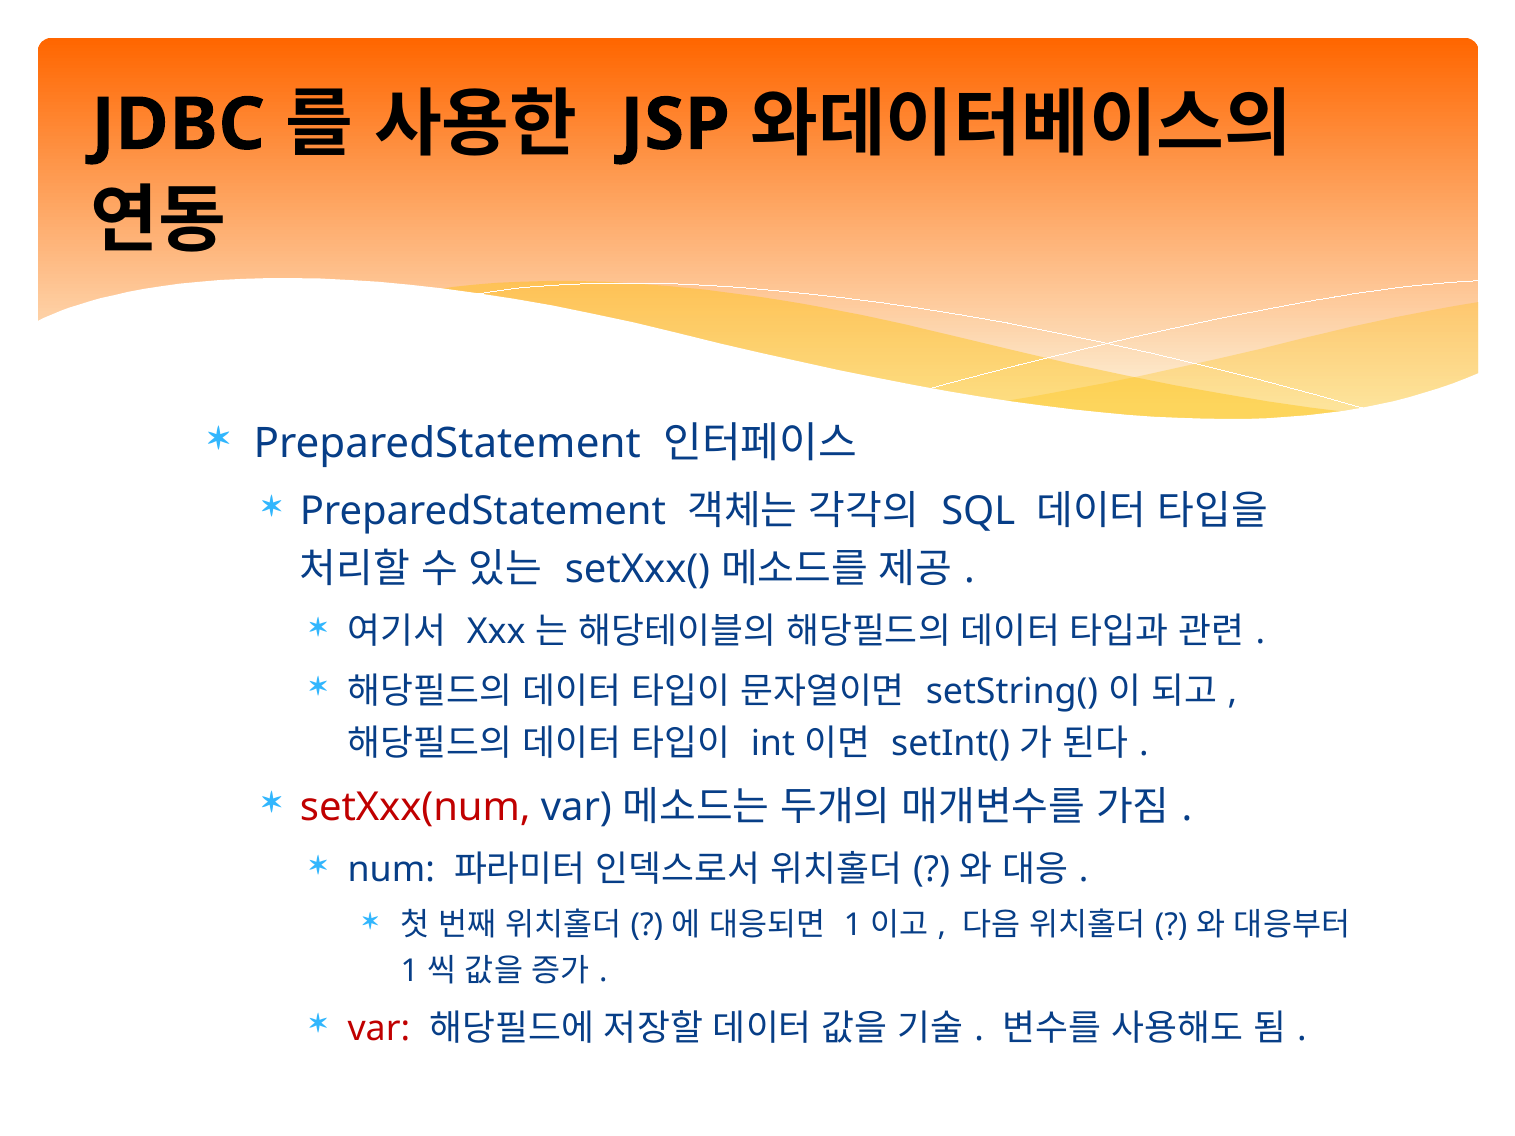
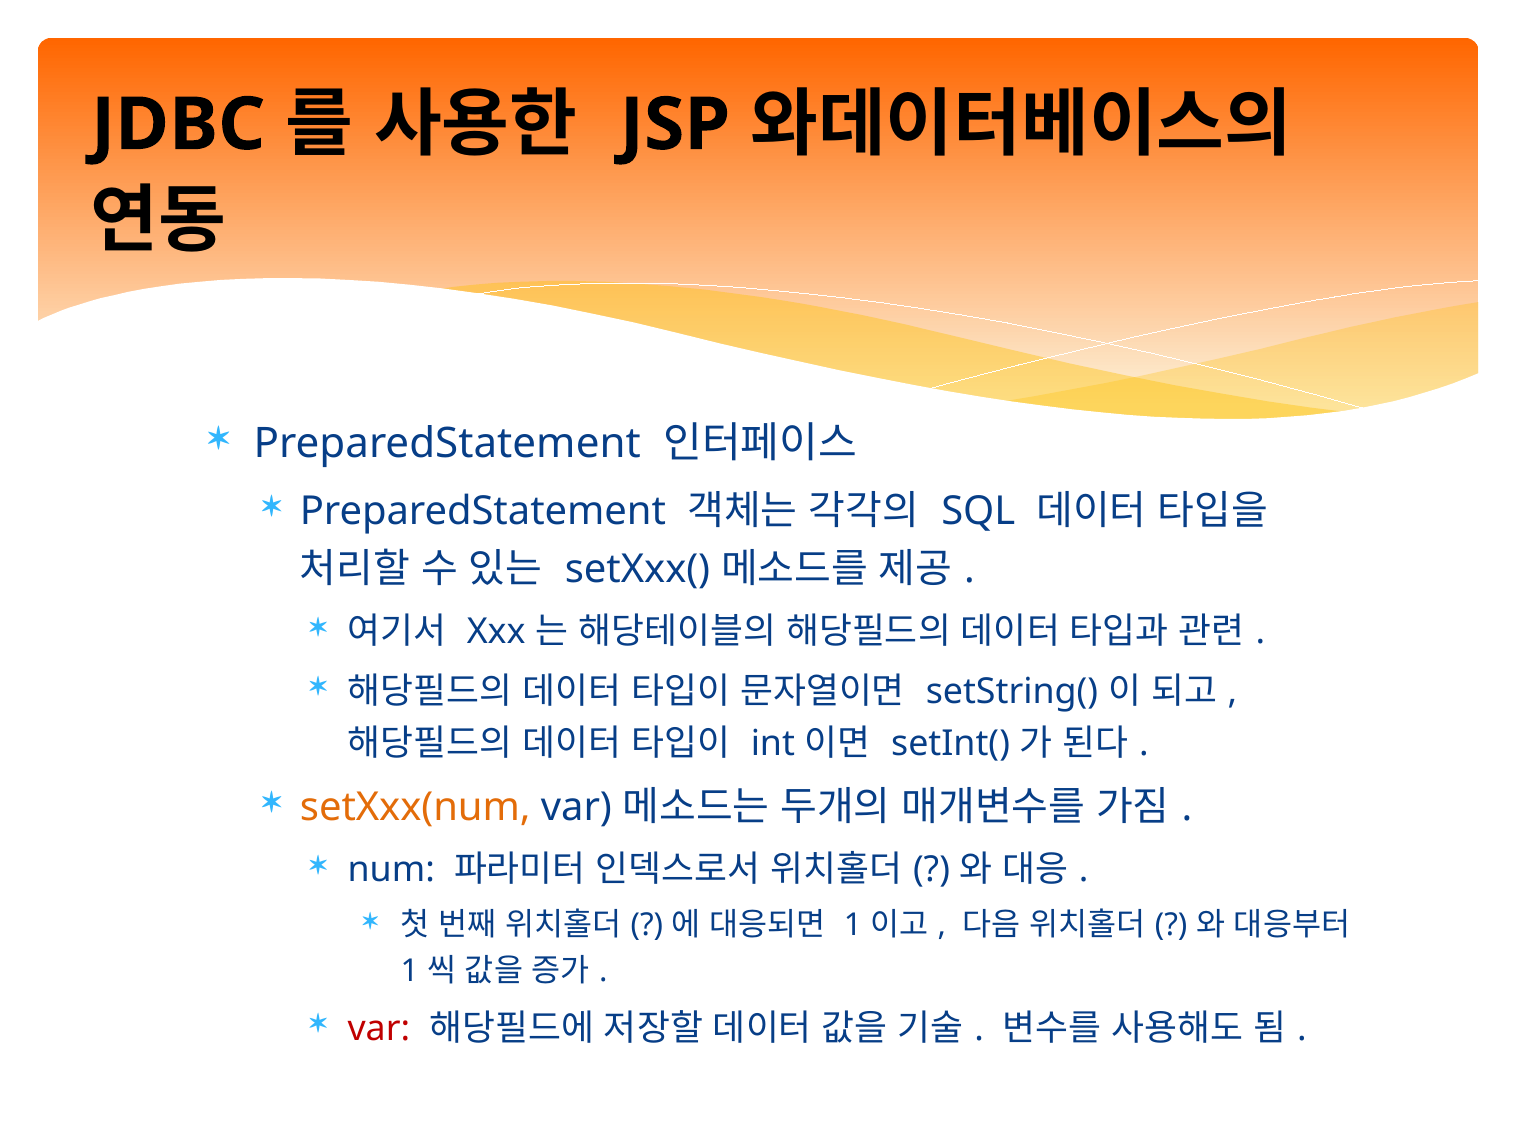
setXxx(num colour: red -> orange
